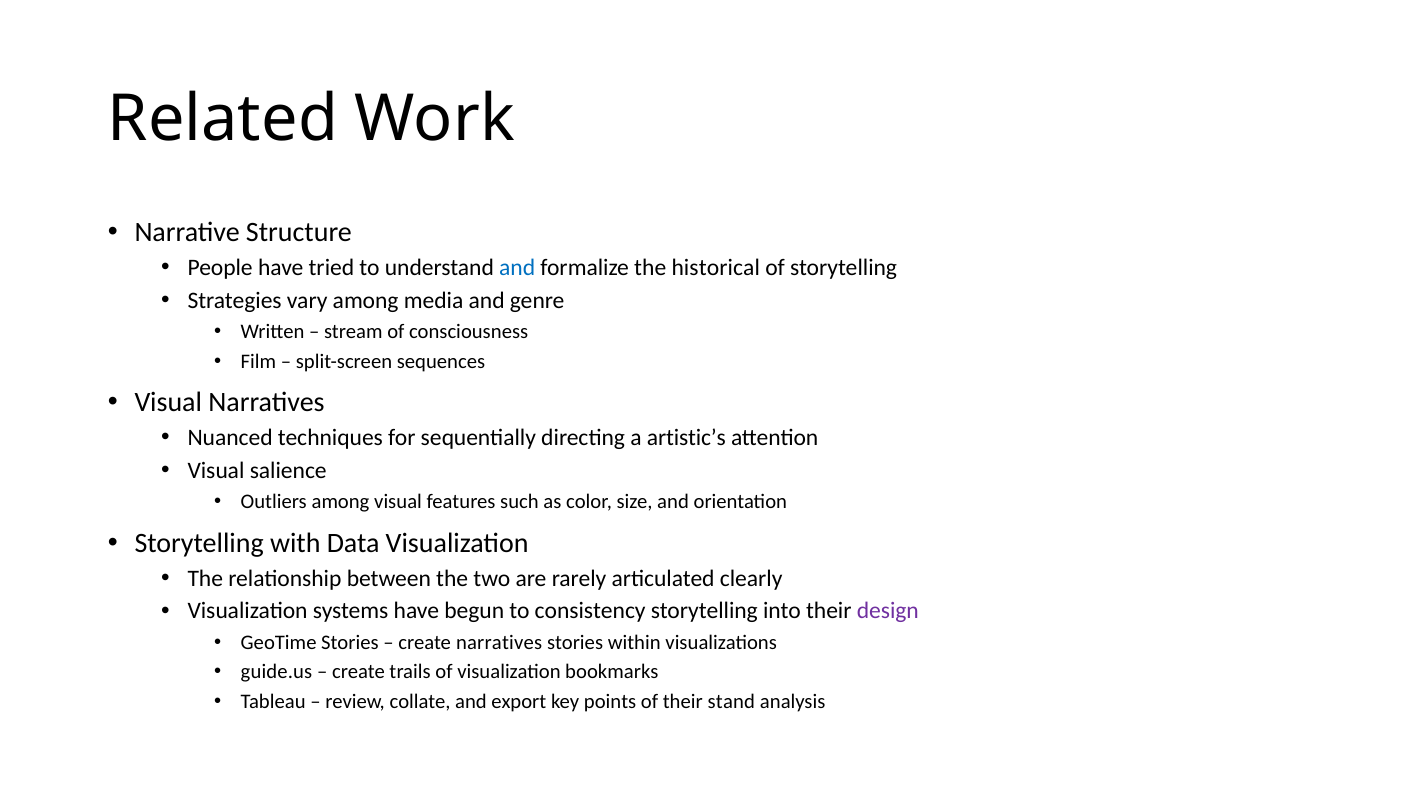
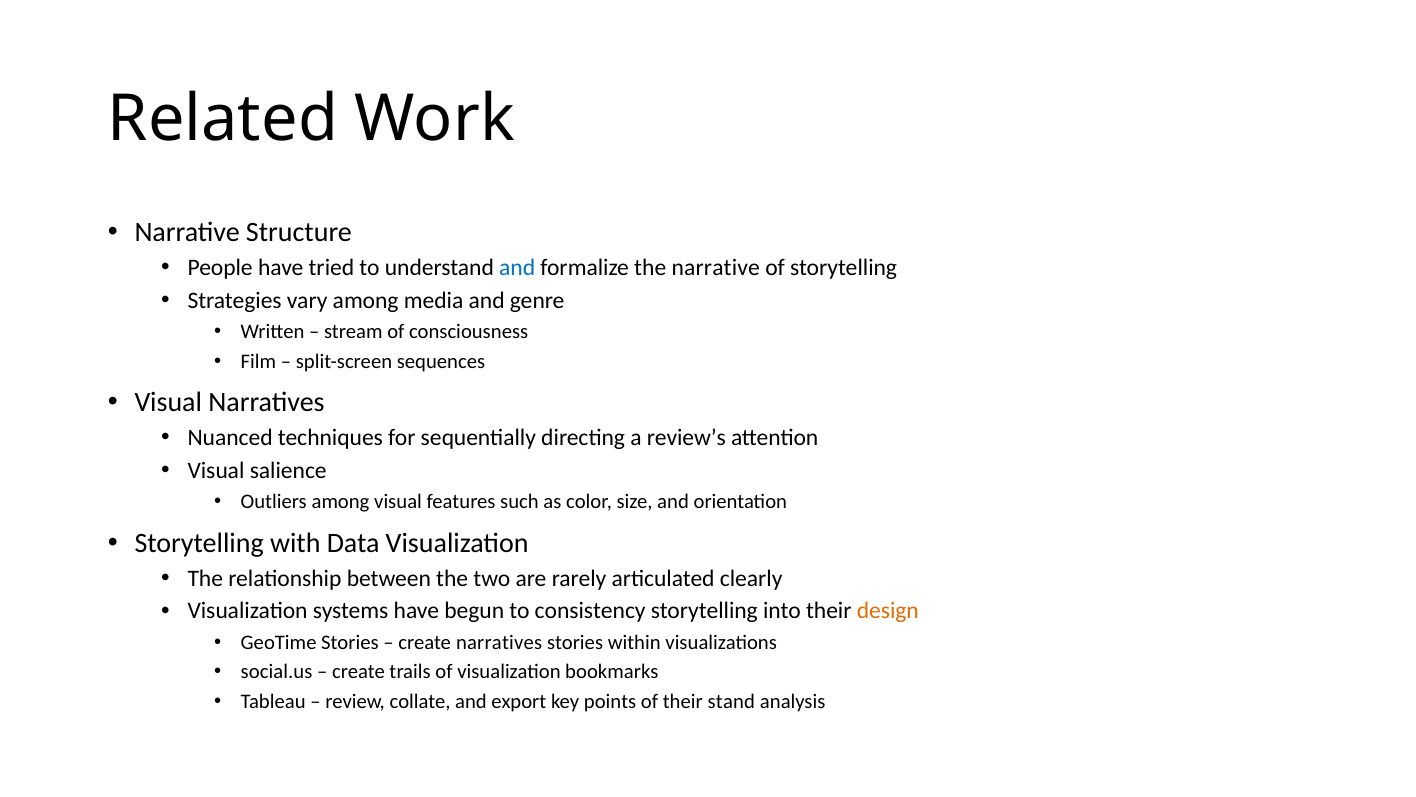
the historical: historical -> narrative
artistic’s: artistic’s -> review’s
design colour: purple -> orange
guide.us: guide.us -> social.us
